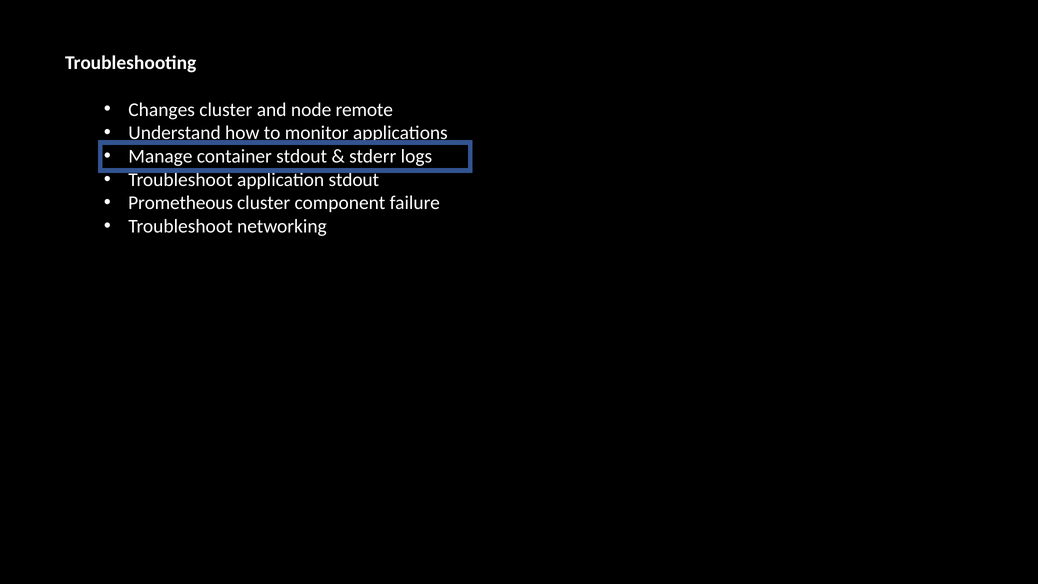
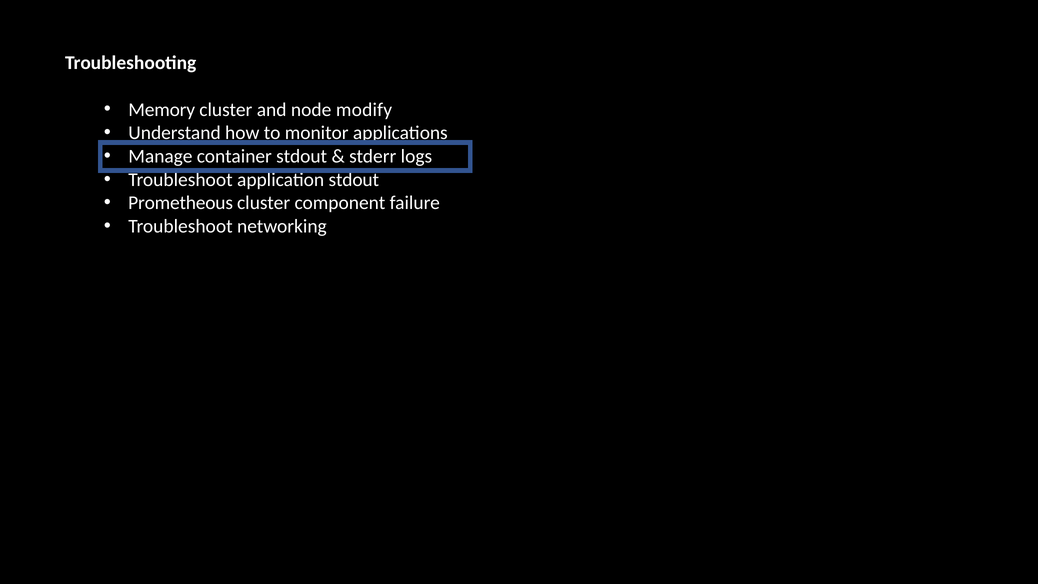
Changes: Changes -> Memory
remote: remote -> modify
